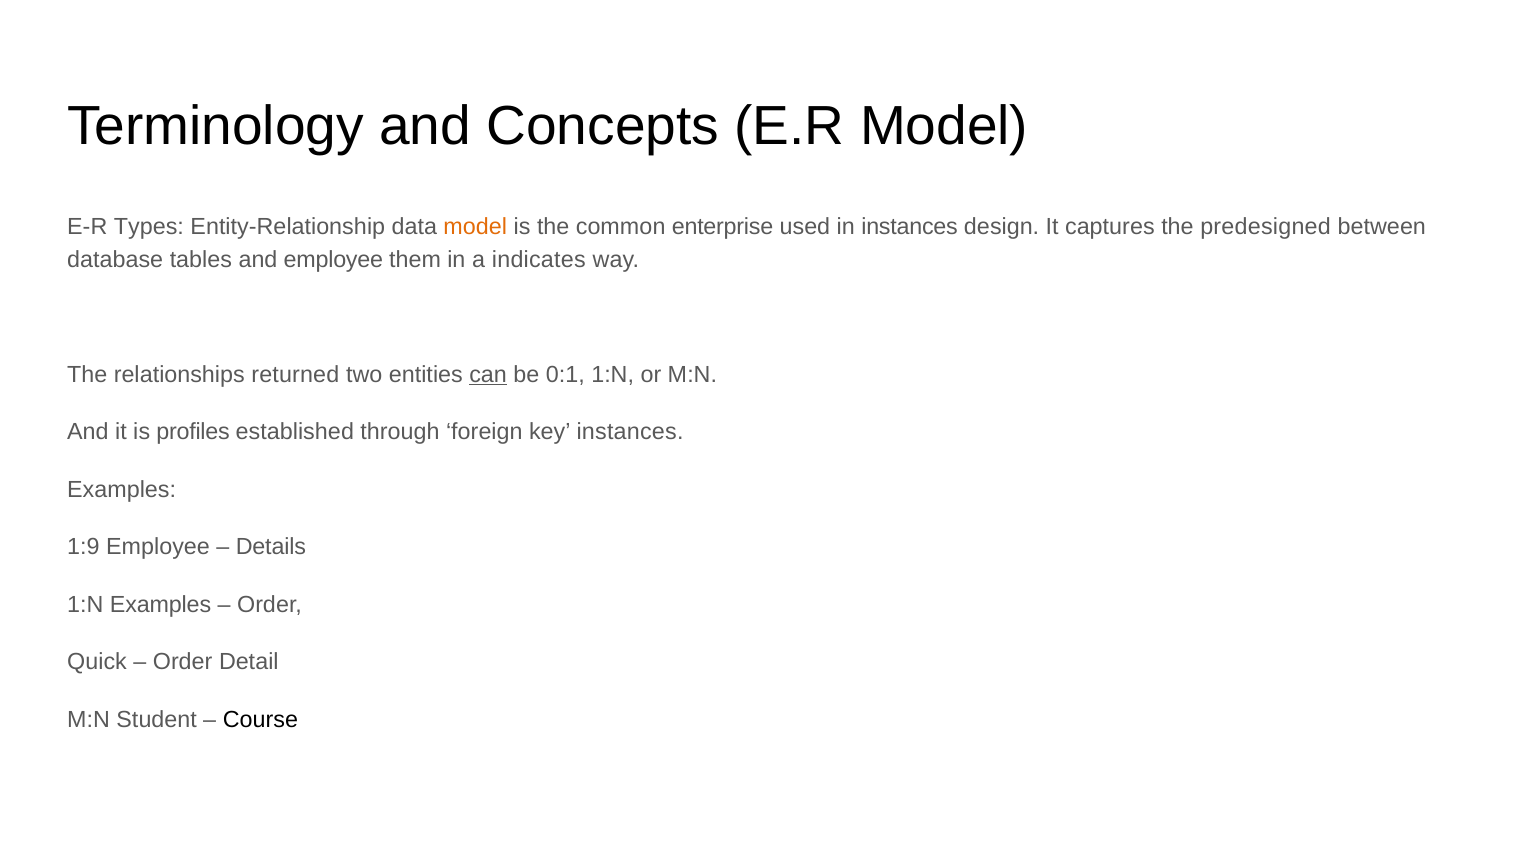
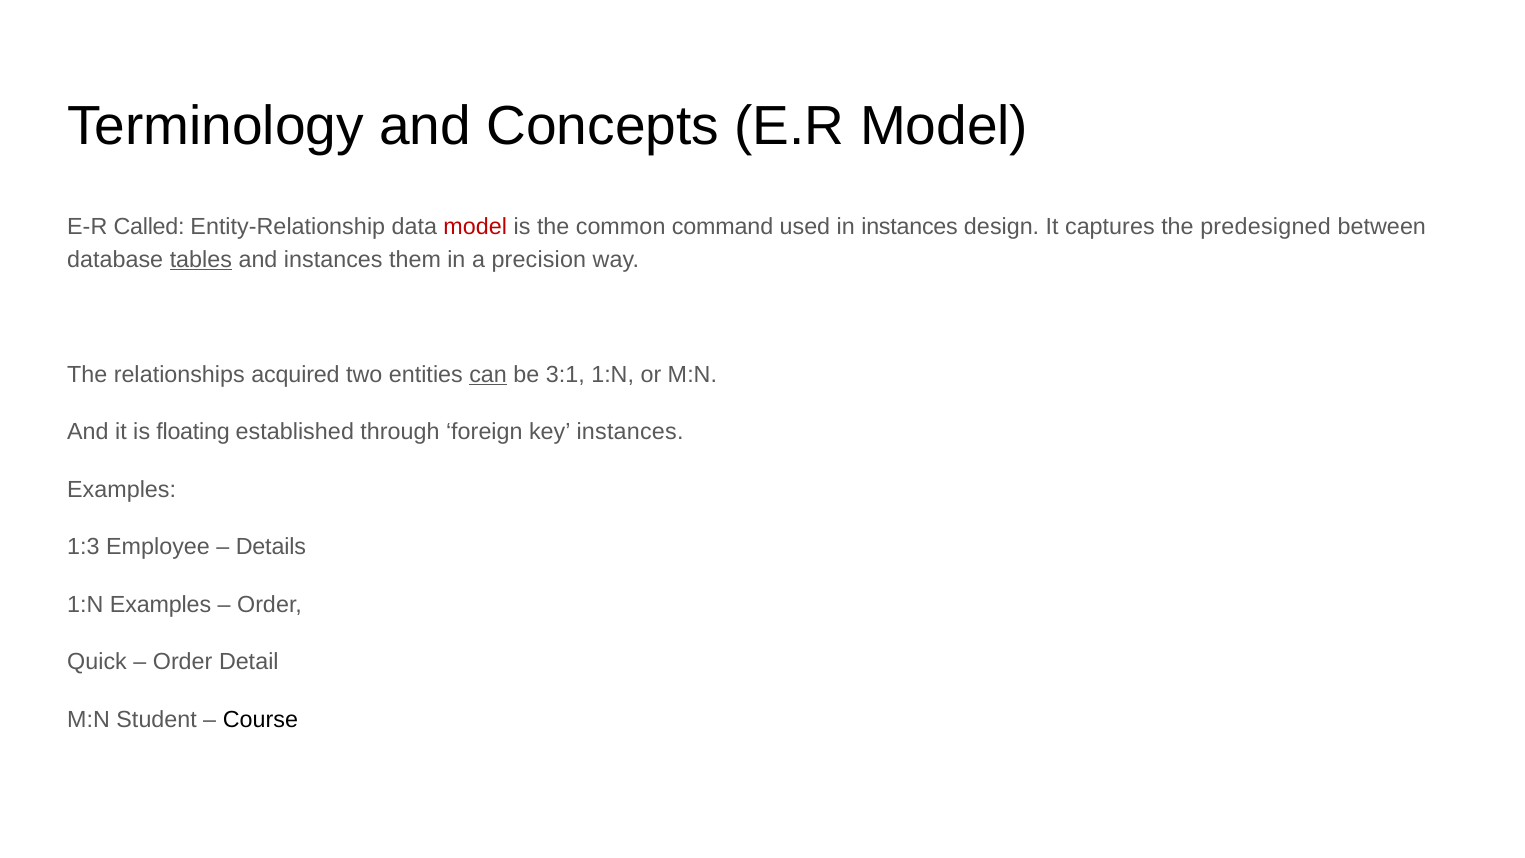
Types: Types -> Called
model at (475, 227) colour: orange -> red
enterprise: enterprise -> command
tables underline: none -> present
and employee: employee -> instances
indicates: indicates -> precision
returned: returned -> acquired
0:1: 0:1 -> 3:1
profiles: profiles -> floating
1:9: 1:9 -> 1:3
